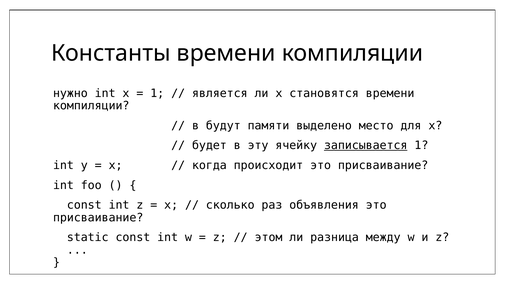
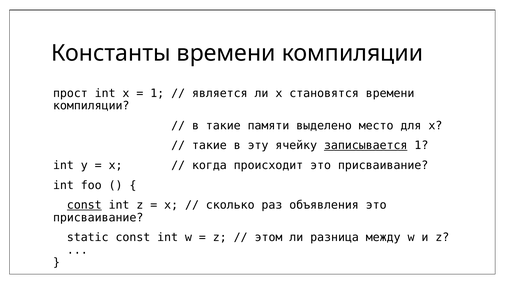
нужно: нужно -> прост
в будут: будут -> такие
будет at (209, 146): будет -> такие
const at (84, 205) underline: none -> present
